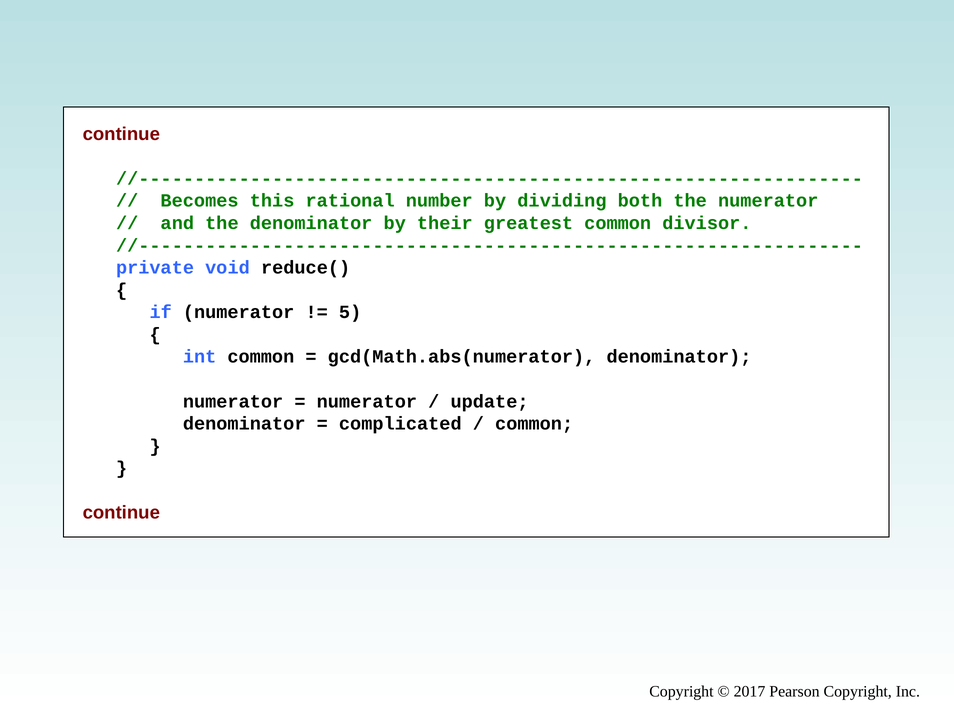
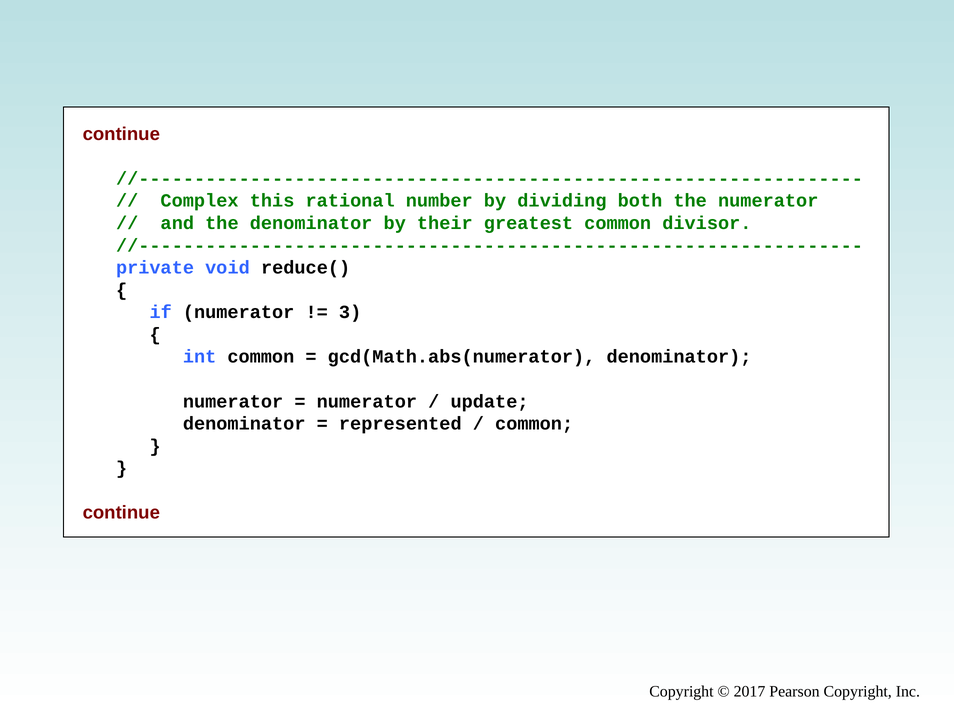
Becomes: Becomes -> Complex
5: 5 -> 3
complicated: complicated -> represented
